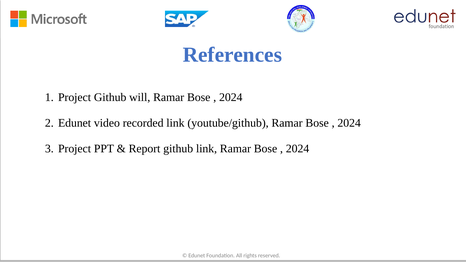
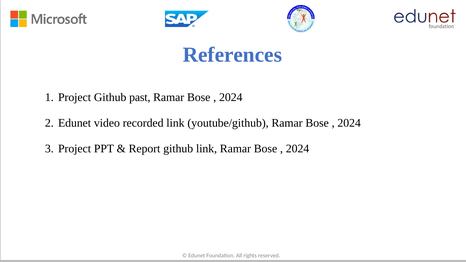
will: will -> past
